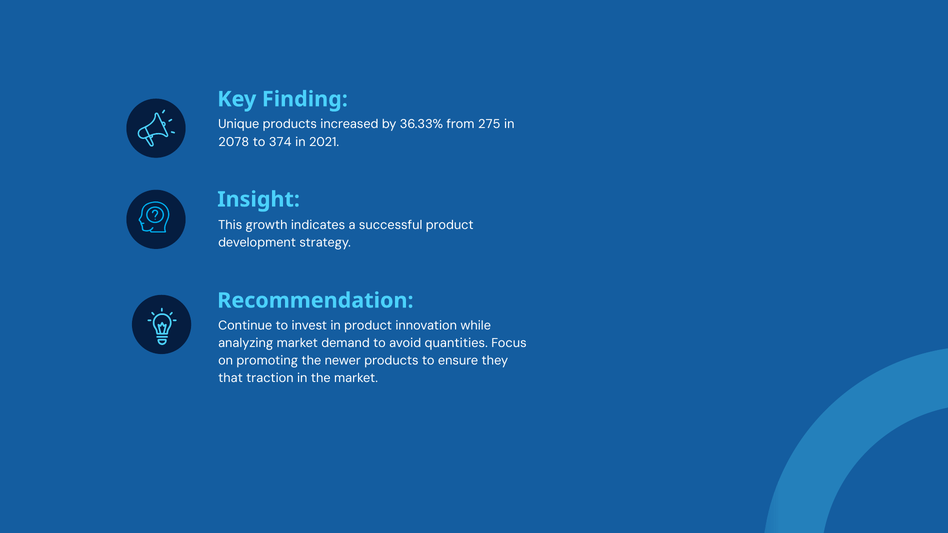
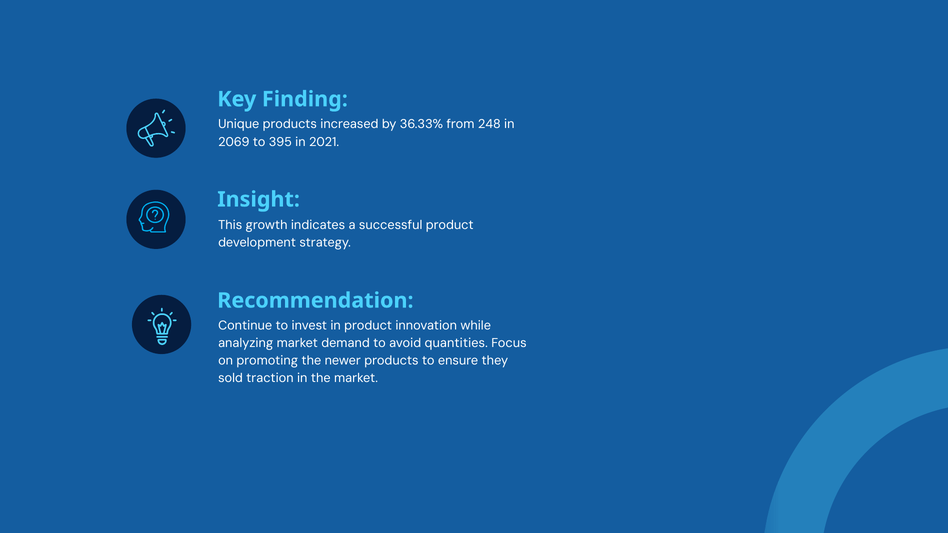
275: 275 -> 248
2078: 2078 -> 2069
374: 374 -> 395
that: that -> sold
